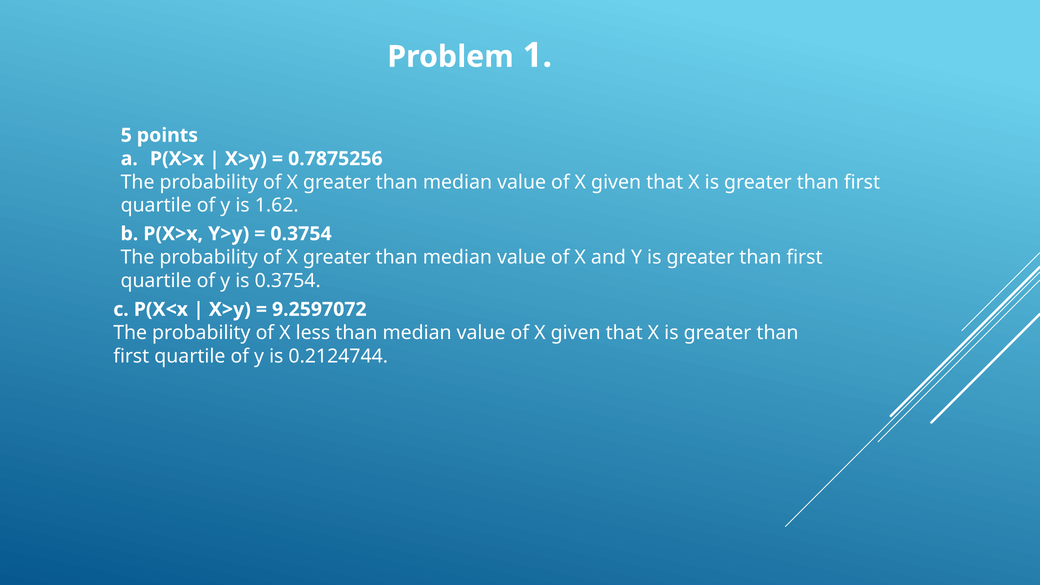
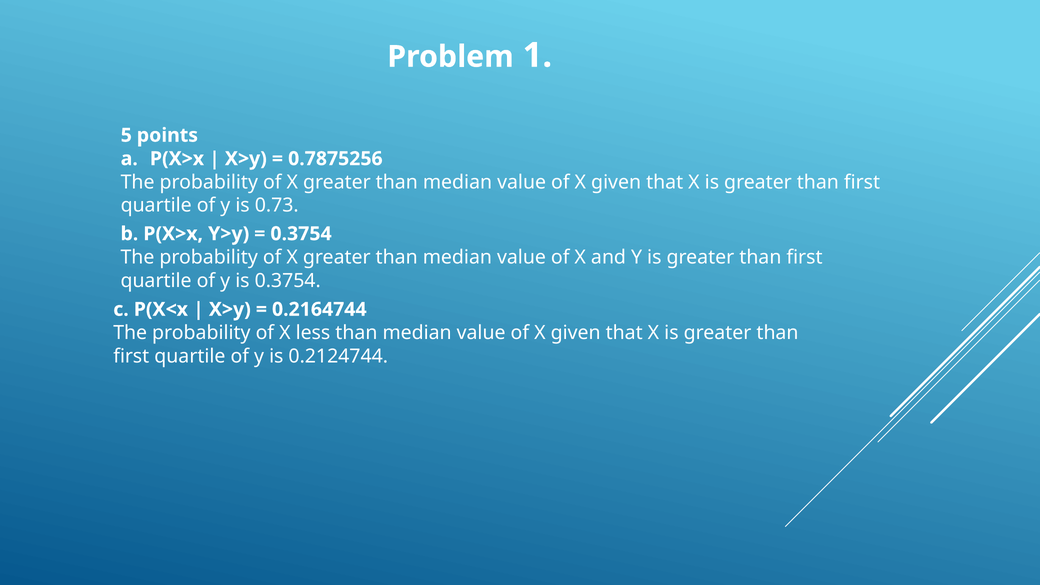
1.62: 1.62 -> 0.73
9.2597072: 9.2597072 -> 0.2164744
